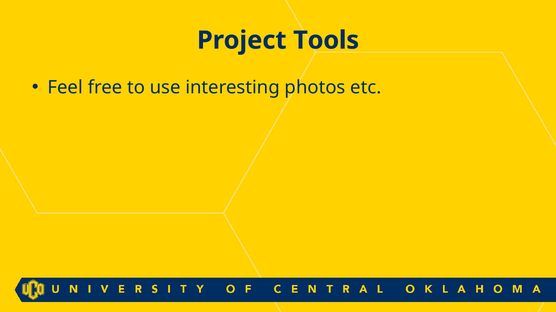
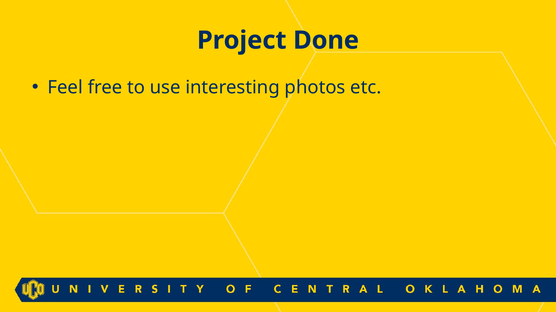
Tools: Tools -> Done
